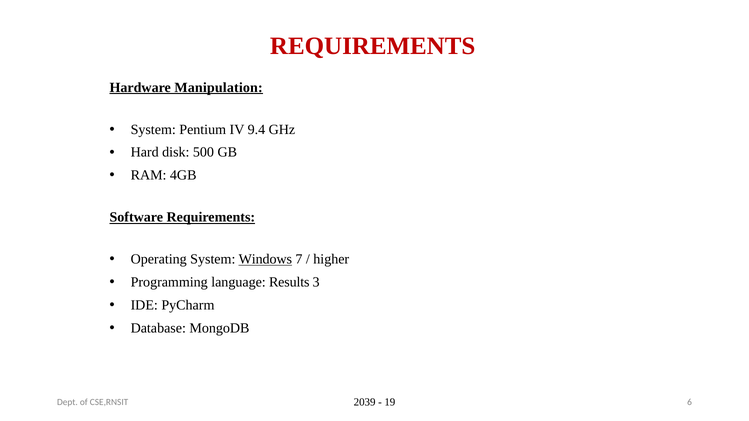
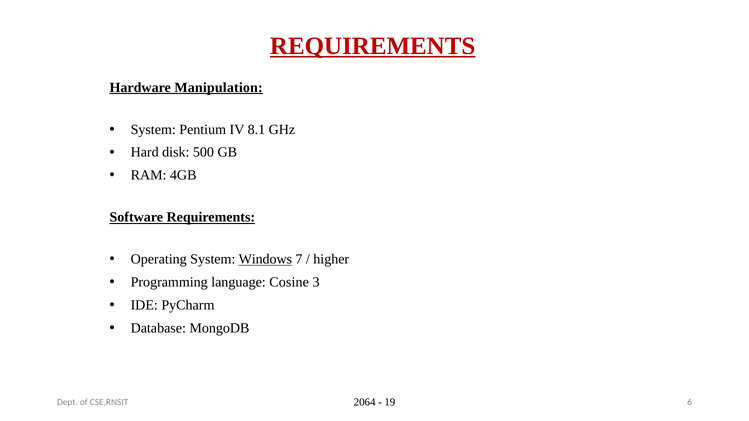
REQUIREMENTS at (373, 46) underline: none -> present
9.4: 9.4 -> 8.1
Results: Results -> Cosine
2039: 2039 -> 2064
